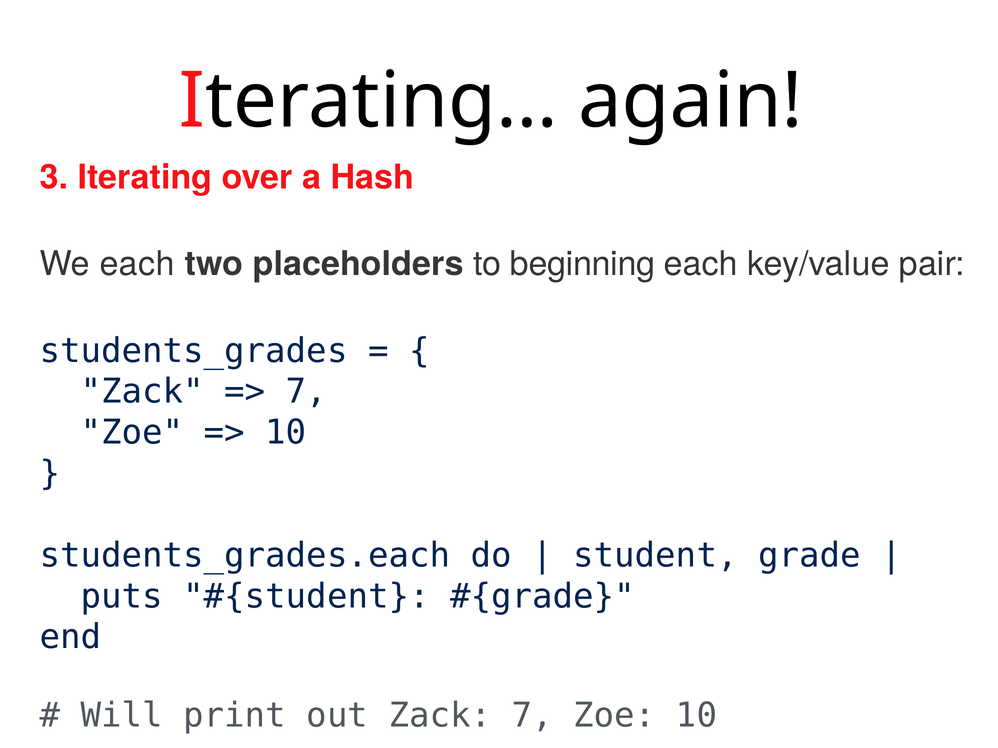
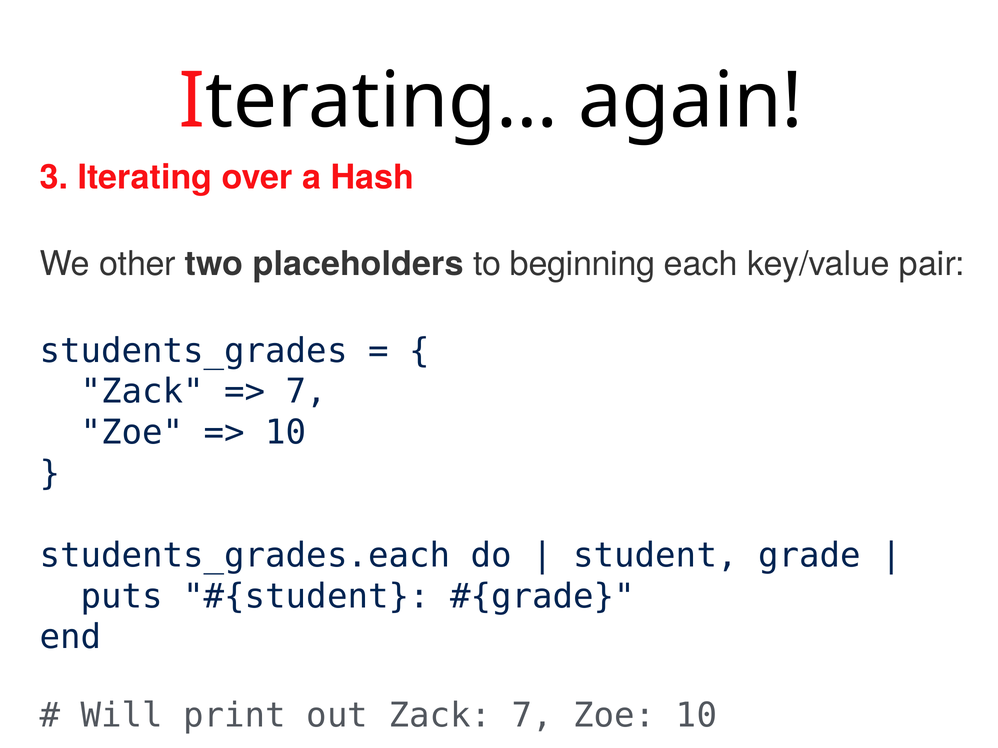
We each: each -> other
